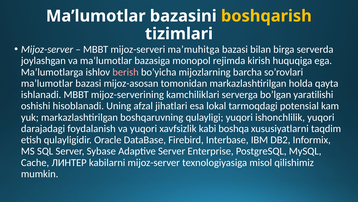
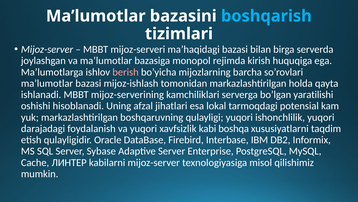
boshqarish colour: yellow -> light blue
ma’muhitga: ma’muhitga -> ma’haqidagi
mijoz-asosan: mijoz-asosan -> mijoz-ishlash
